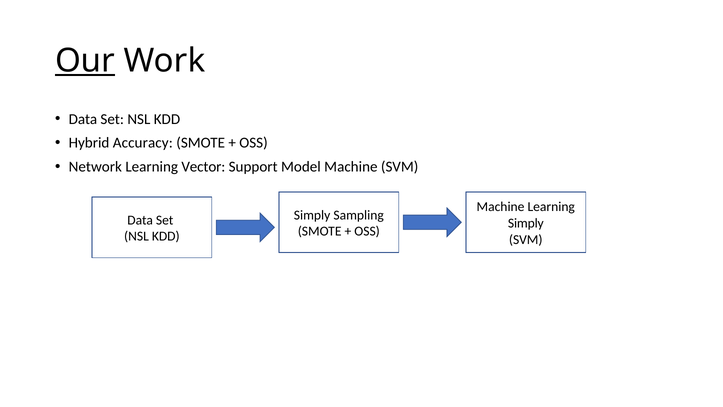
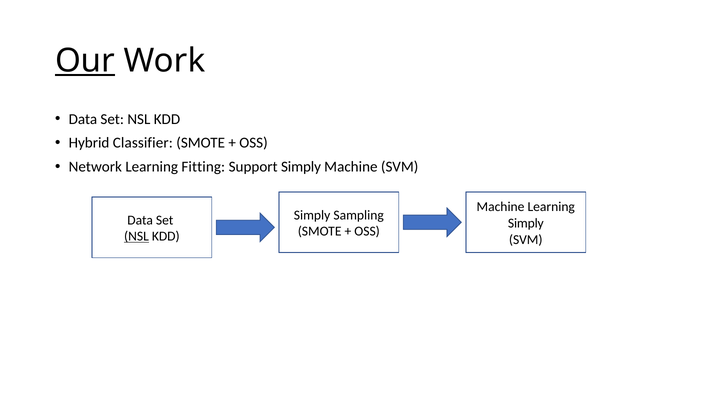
Accuracy: Accuracy -> Classifier
Vector: Vector -> Fitting
Support Model: Model -> Simply
NSL at (136, 236) underline: none -> present
